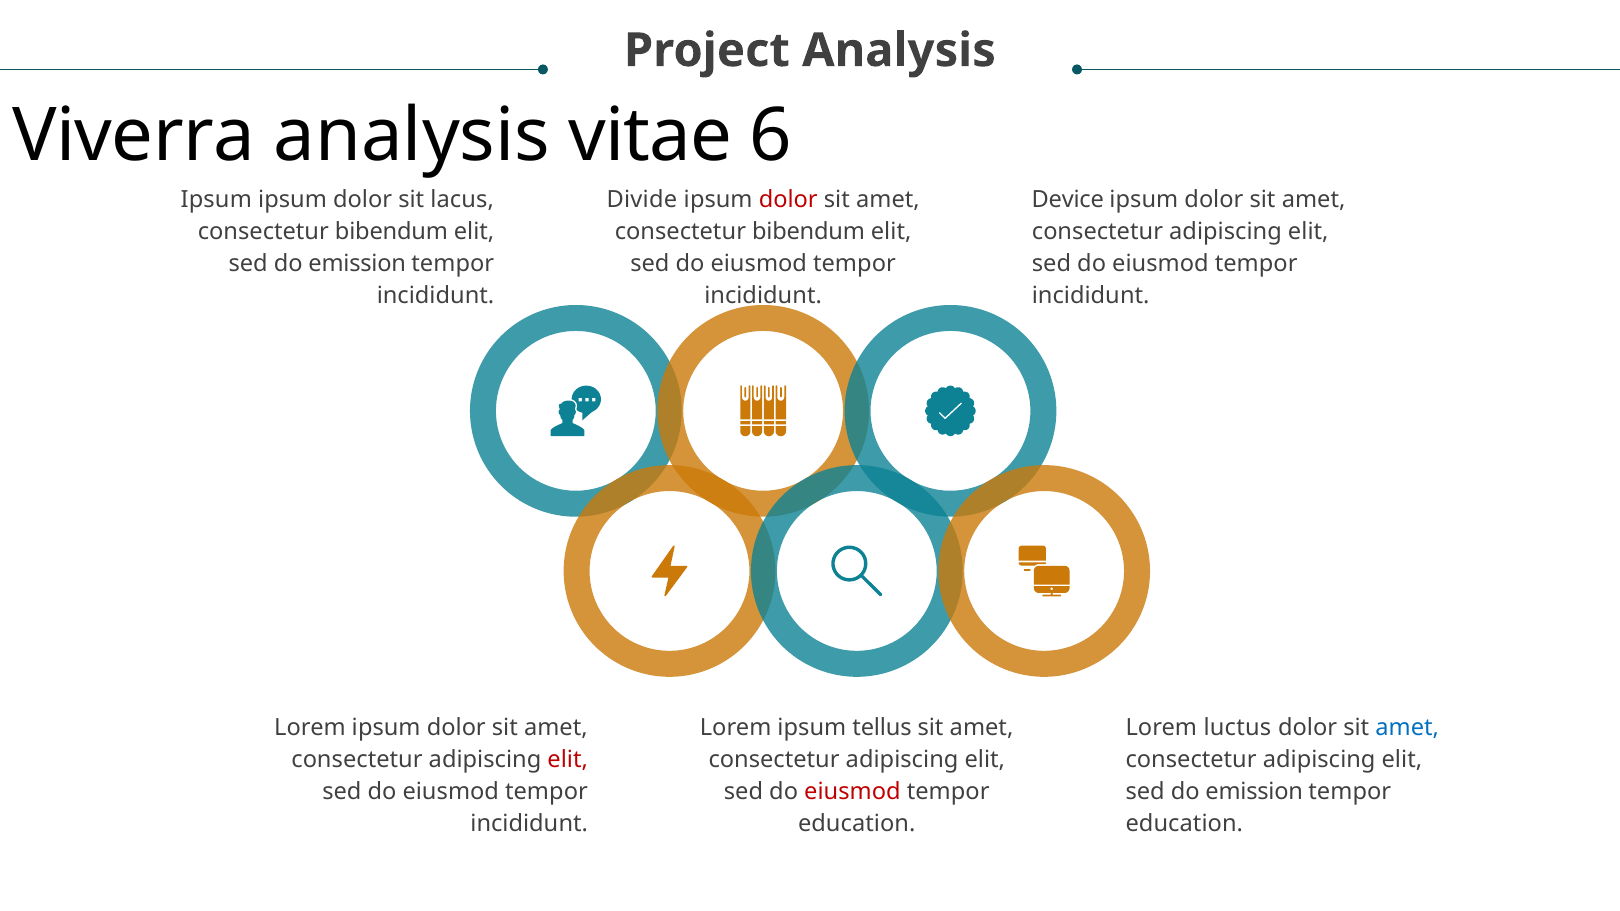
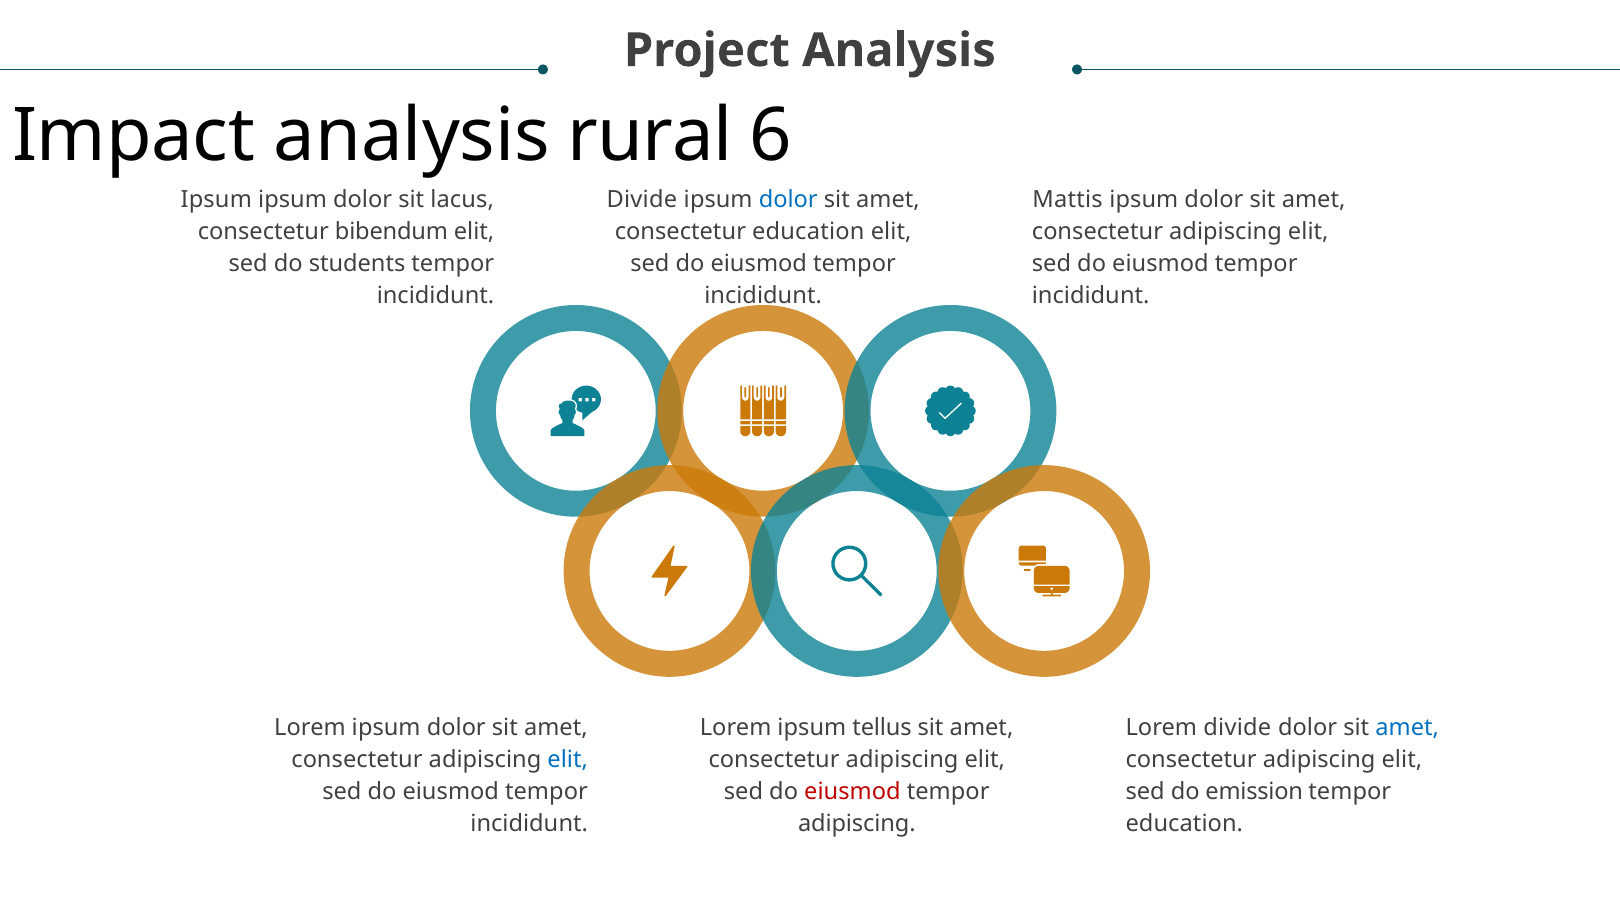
Viverra: Viverra -> Impact
vitae: vitae -> rural
dolor at (788, 200) colour: red -> blue
Device: Device -> Mattis
bibendum at (808, 232): bibendum -> education
emission at (357, 264): emission -> students
Lorem luctus: luctus -> divide
elit at (568, 760) colour: red -> blue
education at (857, 824): education -> adipiscing
